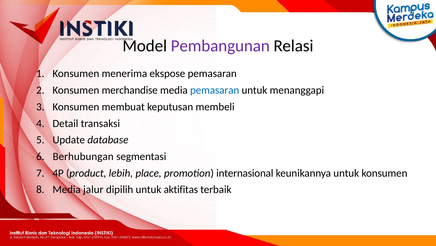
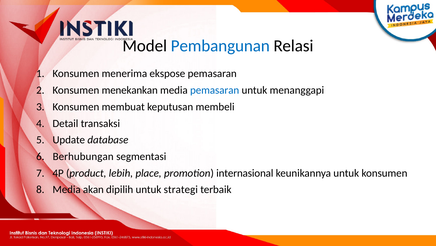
Pembangunan colour: purple -> blue
merchandise: merchandise -> menekankan
jalur: jalur -> akan
aktifitas: aktifitas -> strategi
